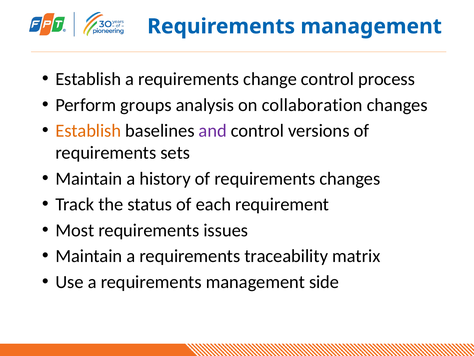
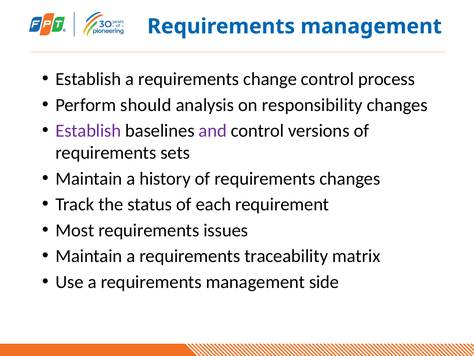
groups: groups -> should
collaboration: collaboration -> responsibility
Establish at (88, 131) colour: orange -> purple
